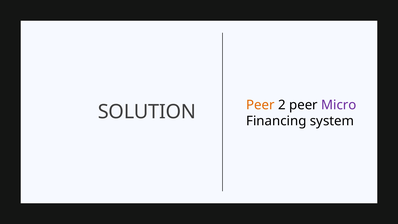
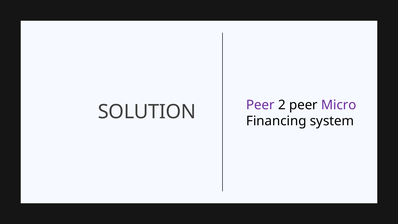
Peer at (260, 105) colour: orange -> purple
